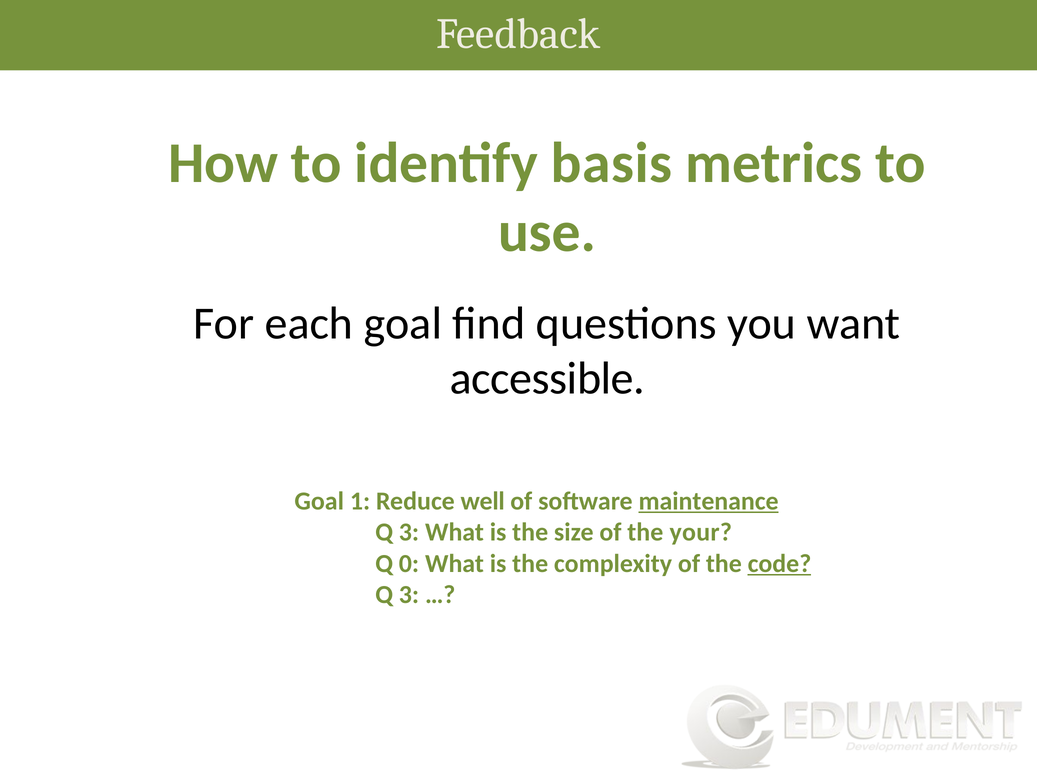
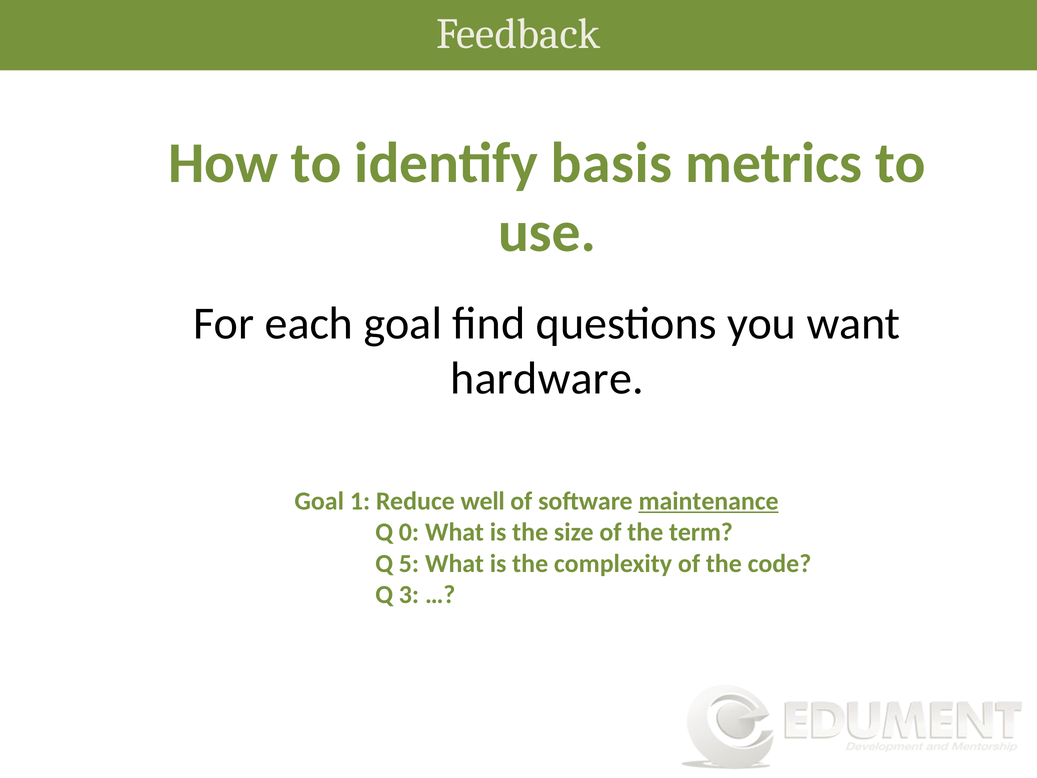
accessible: accessible -> hardware
3 at (409, 532): 3 -> 0
your: your -> term
0: 0 -> 5
code underline: present -> none
